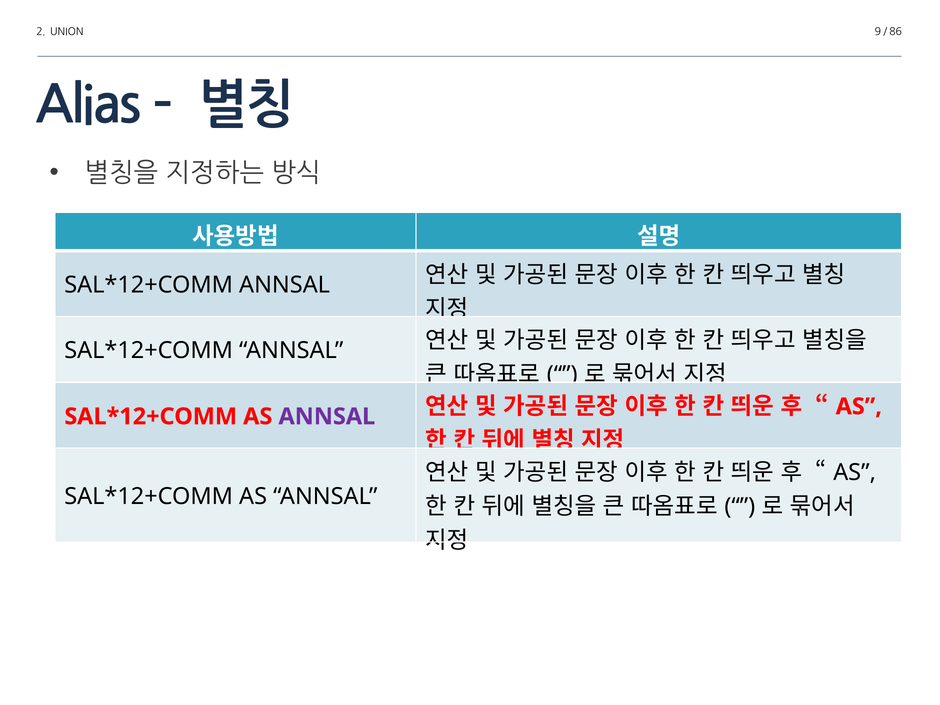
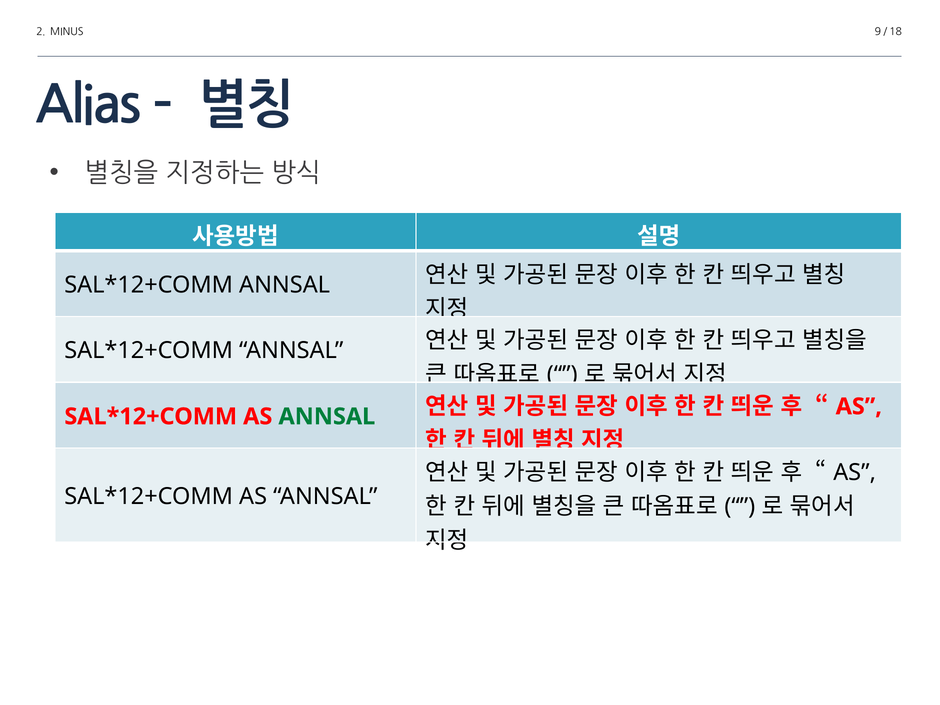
UNION: UNION -> MINUS
86: 86 -> 18
ANNSAL at (327, 417) colour: purple -> green
